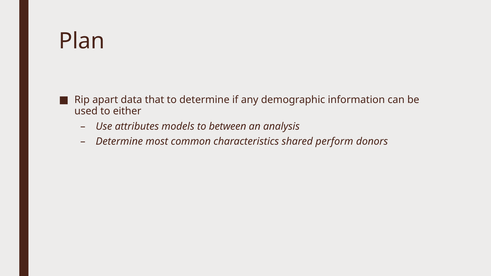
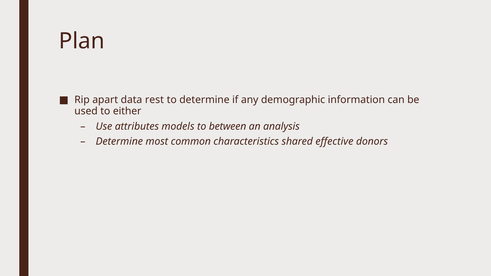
that: that -> rest
perform: perform -> effective
